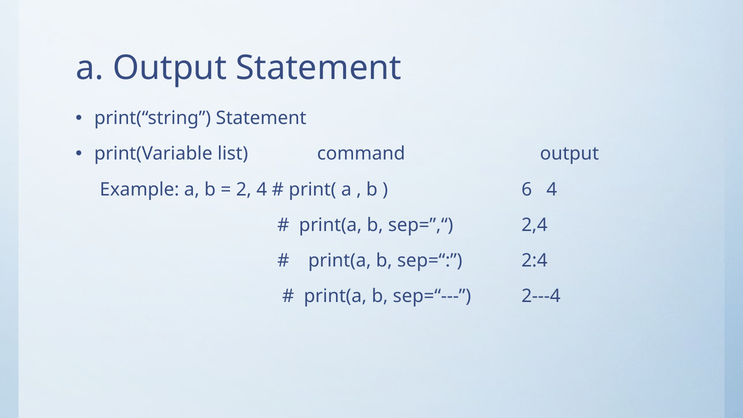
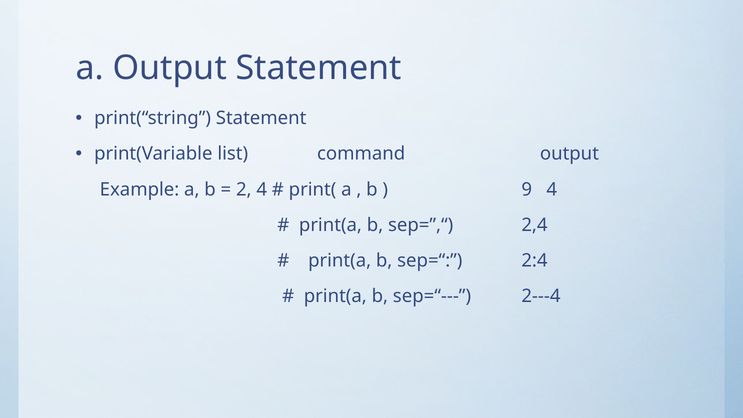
6: 6 -> 9
